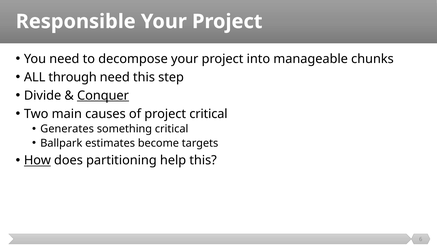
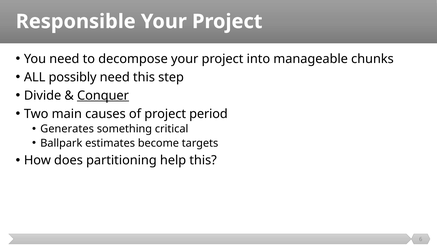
through: through -> possibly
project critical: critical -> period
How underline: present -> none
